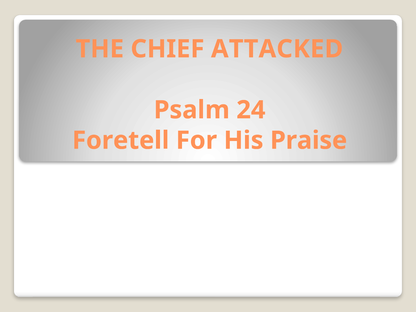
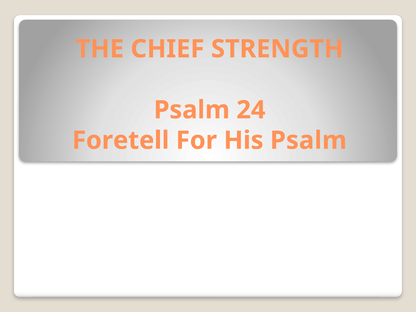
ATTACKED: ATTACKED -> STRENGTH
His Praise: Praise -> Psalm
